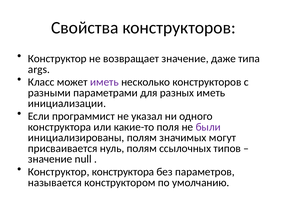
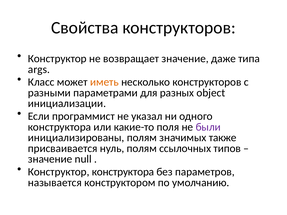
иметь at (104, 82) colour: purple -> orange
разных иметь: иметь -> object
могут: могут -> также
